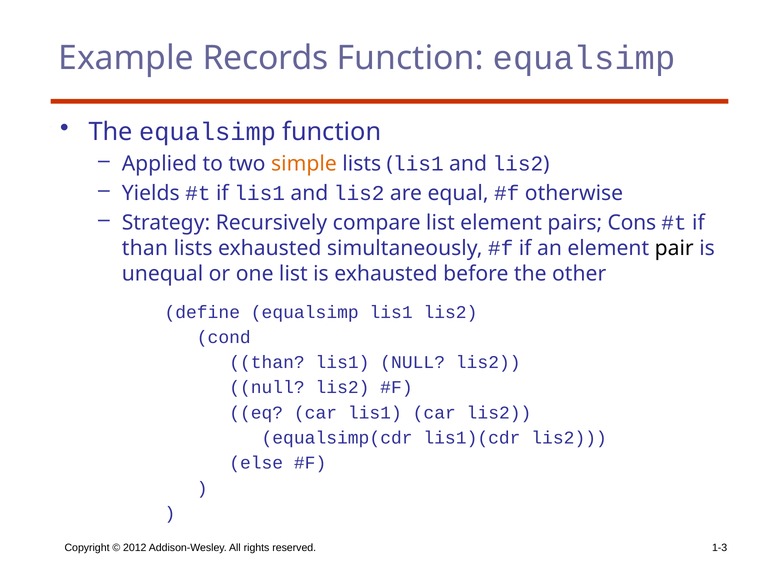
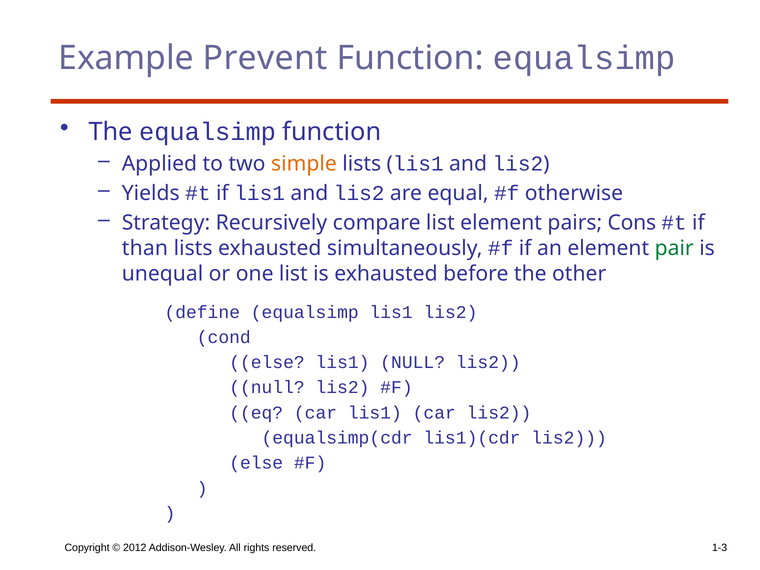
Records: Records -> Prevent
pair colour: black -> green
than at (267, 362): than -> else
